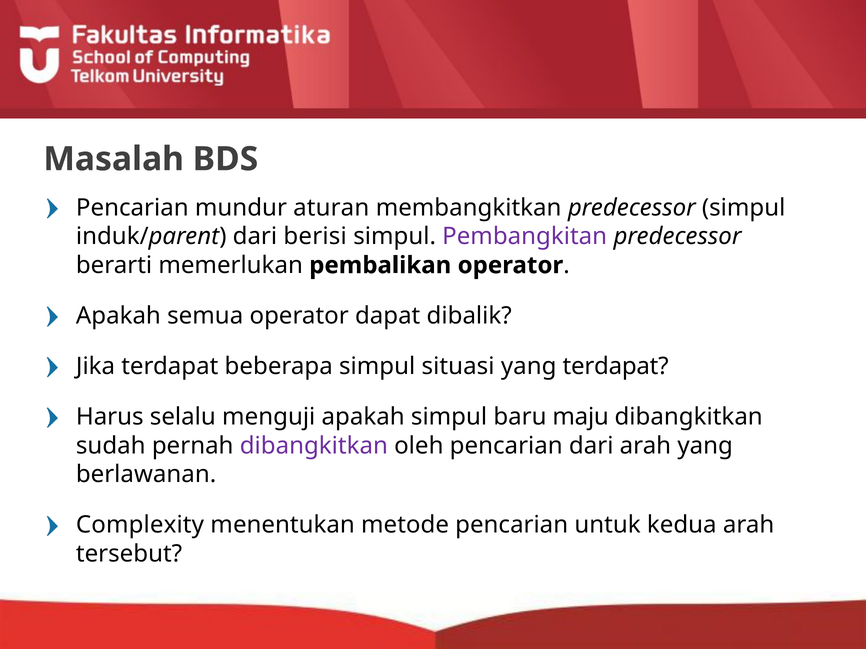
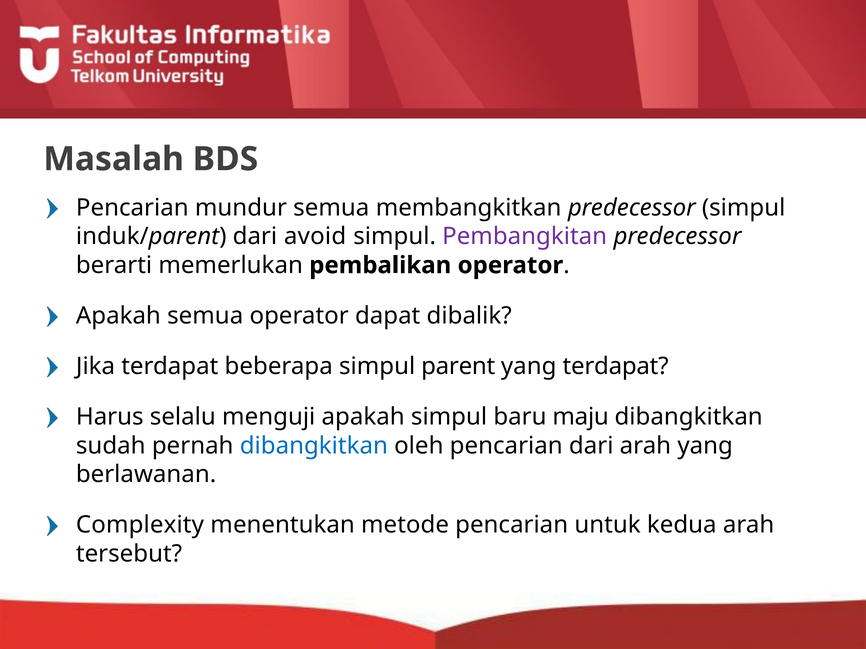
mundur aturan: aturan -> semua
berisi: berisi -> avoid
situasi: situasi -> parent
dibangkitkan at (314, 446) colour: purple -> blue
